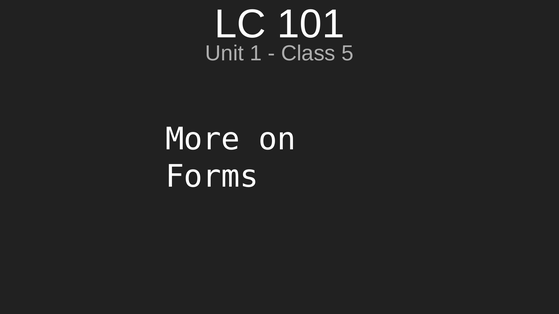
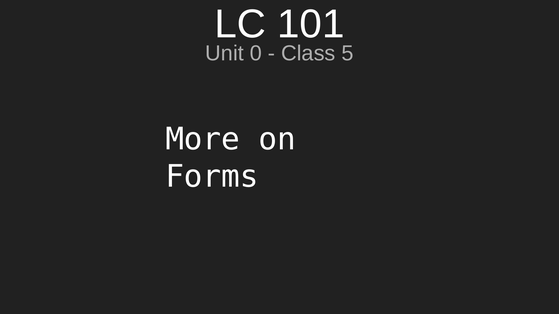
1: 1 -> 0
